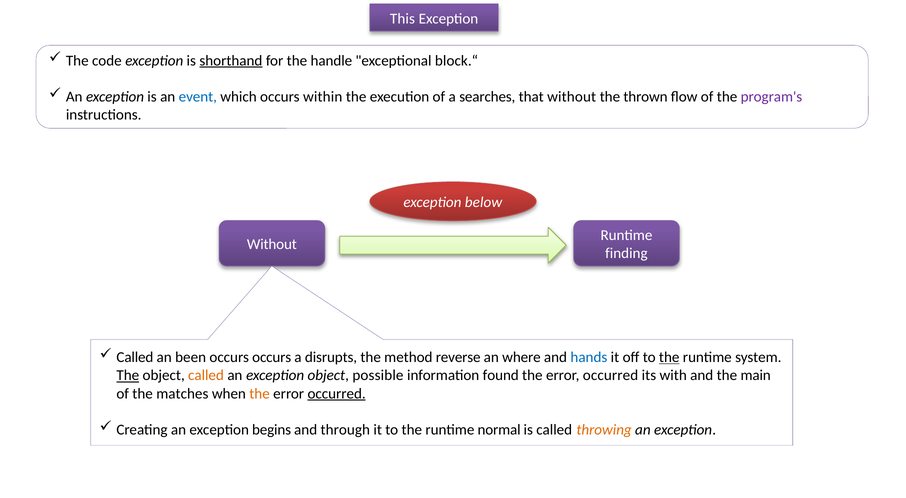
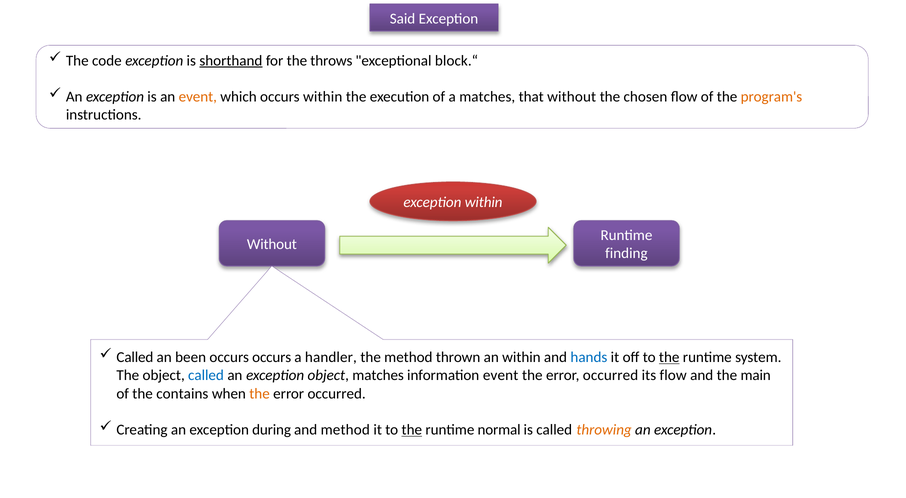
This: This -> Said
handle: handle -> throws
event at (198, 97) colour: blue -> orange
a searches: searches -> matches
thrown: thrown -> chosen
program's colour: purple -> orange
exception below: below -> within
disrupts: disrupts -> handler
reverse: reverse -> thrown
an where: where -> within
The at (128, 376) underline: present -> none
called at (206, 376) colour: orange -> blue
object possible: possible -> matches
information found: found -> event
its with: with -> flow
matches: matches -> contains
occurred at (337, 394) underline: present -> none
begins: begins -> during
and through: through -> method
the at (412, 430) underline: none -> present
